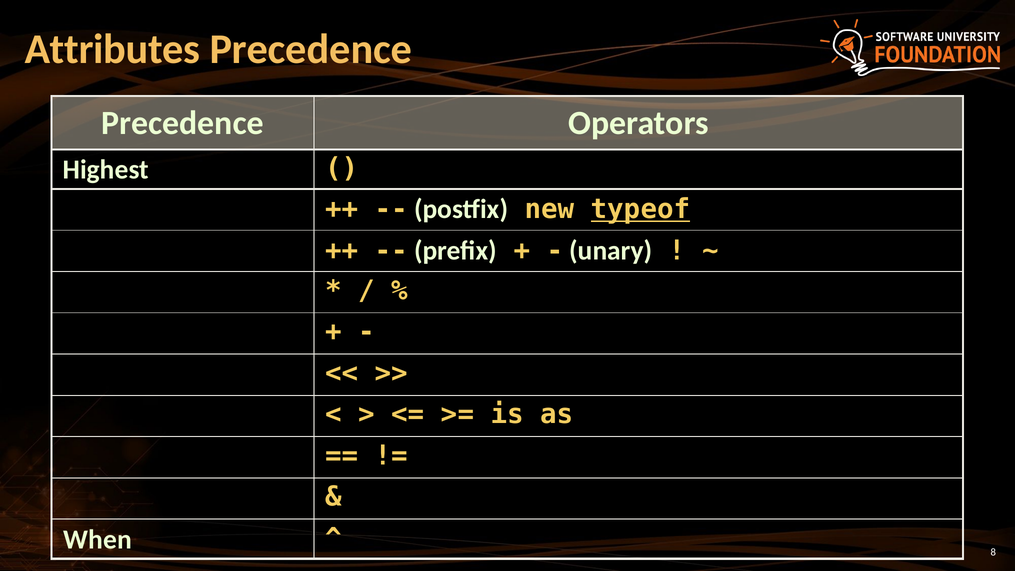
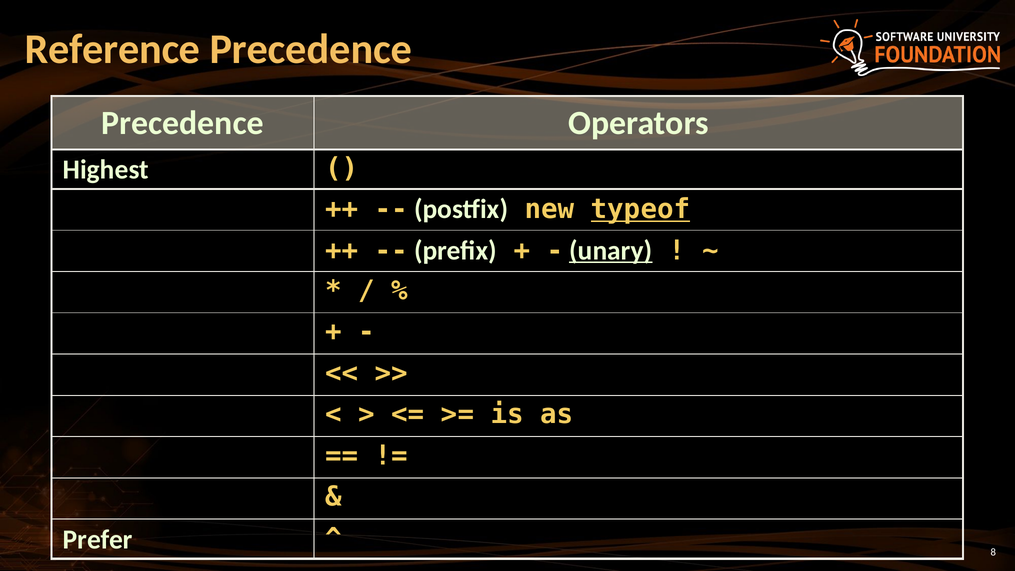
Attributes: Attributes -> Reference
unary underline: none -> present
When: When -> Prefer
